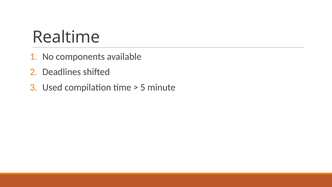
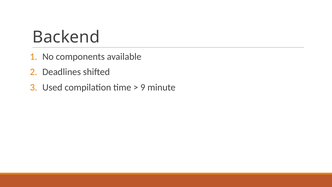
Realtime: Realtime -> Backend
5: 5 -> 9
